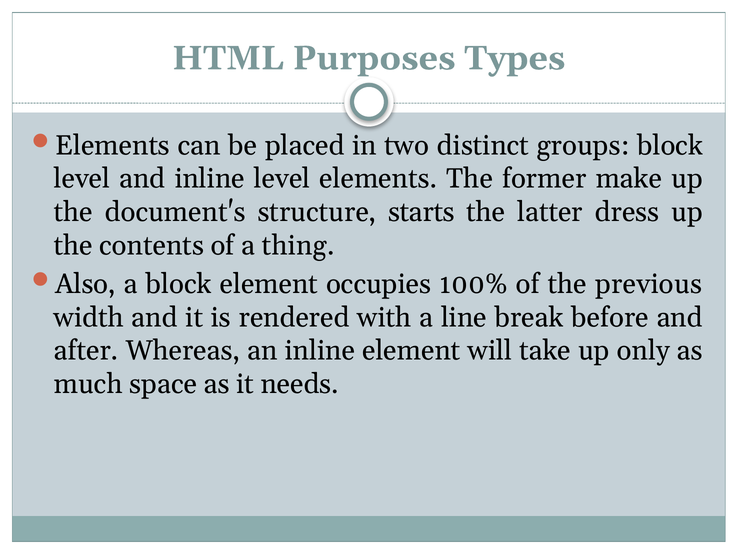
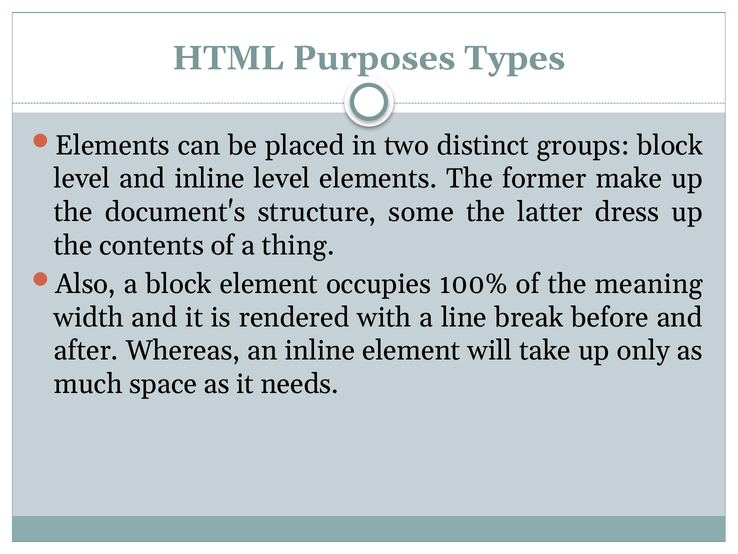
starts: starts -> some
previous: previous -> meaning
